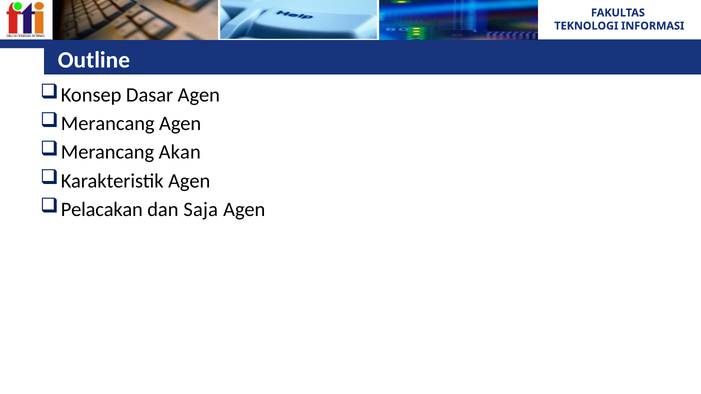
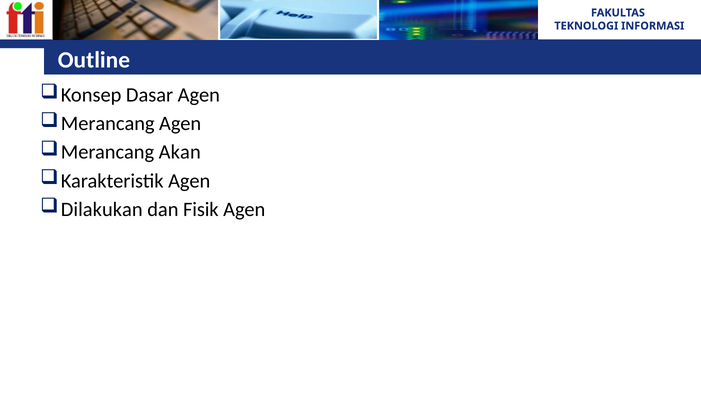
Pelacakan: Pelacakan -> Dilakukan
Saja: Saja -> Fisik
